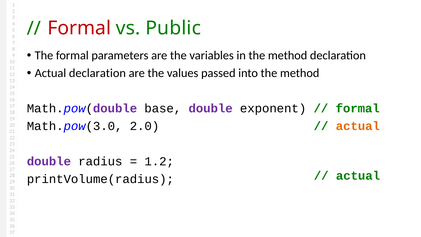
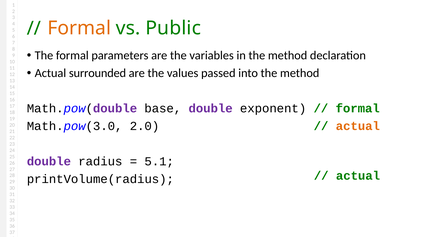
Formal at (79, 28) colour: red -> orange
Actual declaration: declaration -> surrounded
1.2: 1.2 -> 5.1
